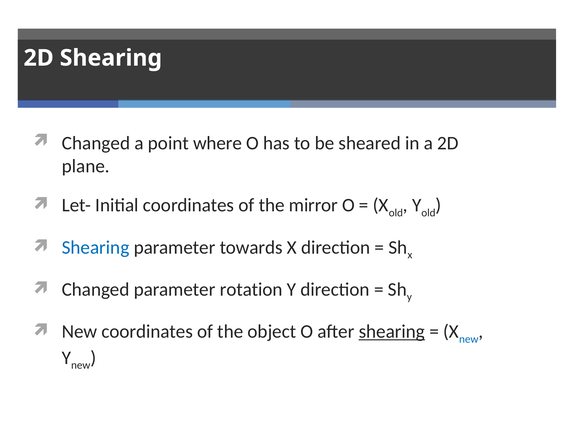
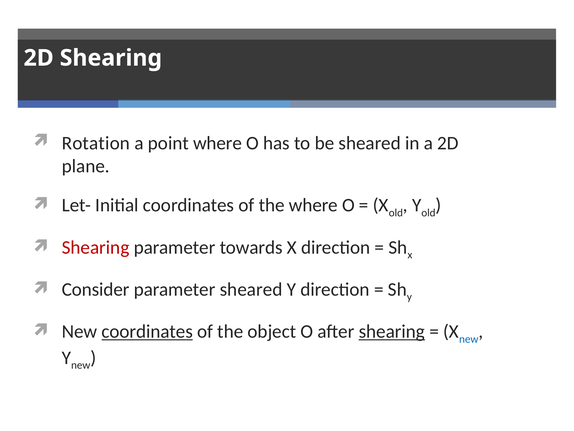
Changed at (96, 143): Changed -> Rotation
the mirror: mirror -> where
Shearing at (96, 247) colour: blue -> red
Changed at (96, 289): Changed -> Consider
parameter rotation: rotation -> sheared
coordinates at (147, 331) underline: none -> present
